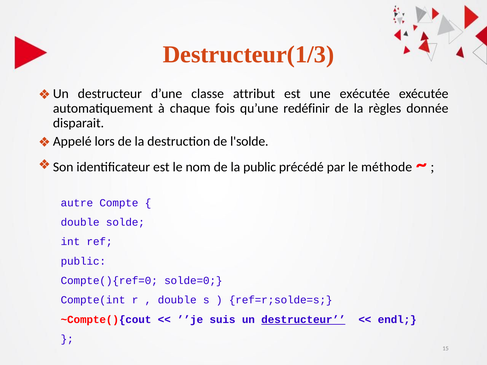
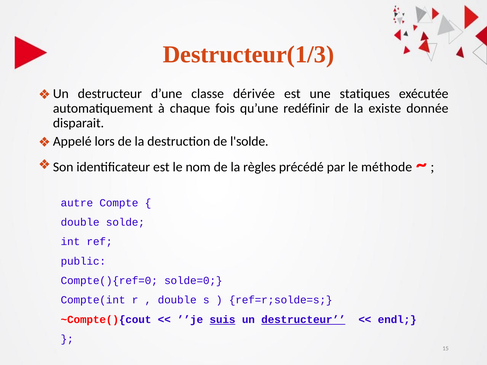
attribut: attribut -> dérivée
une exécutée: exécutée -> statiques
règles: règles -> existe
la public: public -> règles
suis underline: none -> present
